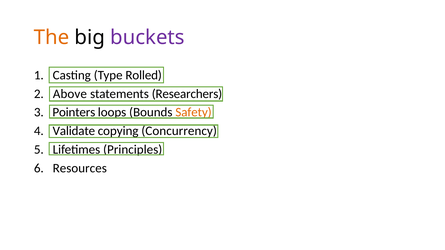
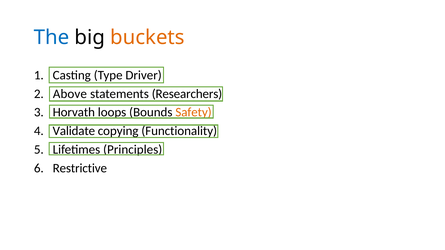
The colour: orange -> blue
buckets colour: purple -> orange
Rolled: Rolled -> Driver
Pointers: Pointers -> Horvath
Concurrency: Concurrency -> Functionality
Resources: Resources -> Restrictive
